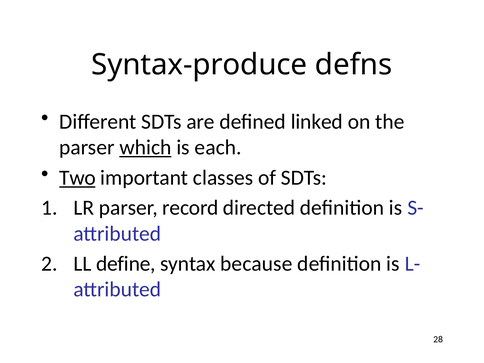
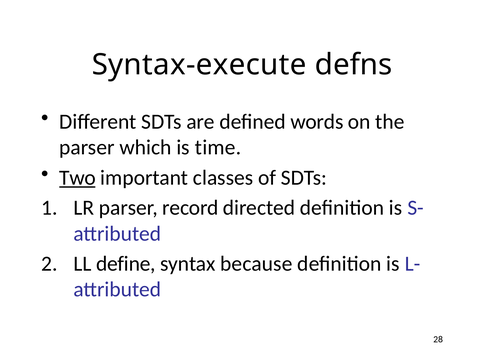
Syntax-produce: Syntax-produce -> Syntax-execute
linked: linked -> words
which underline: present -> none
each: each -> time
